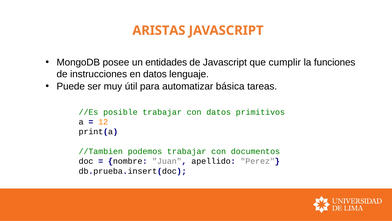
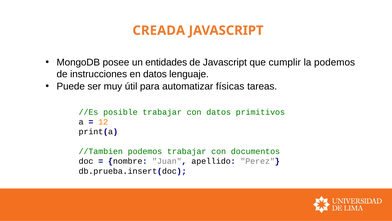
ARISTAS: ARISTAS -> CREADA
la funciones: funciones -> podemos
básica: básica -> físicas
